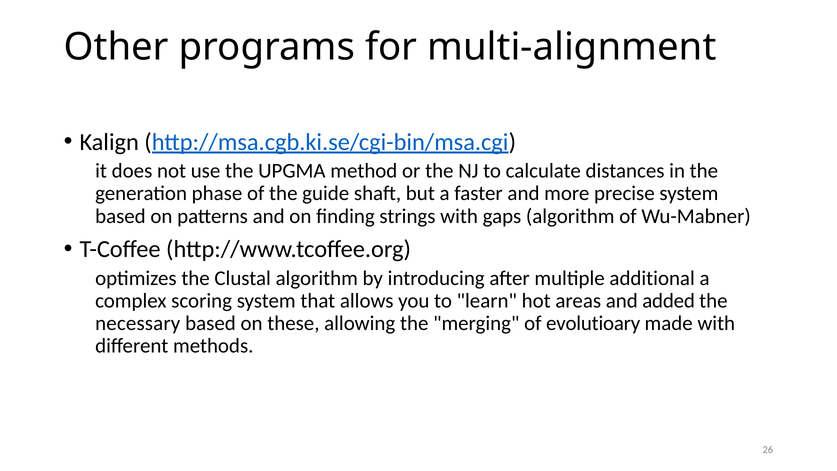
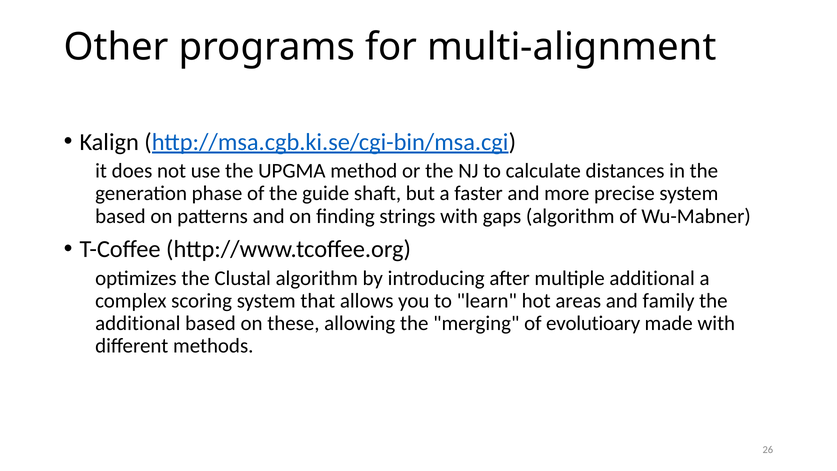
added: added -> family
necessary at (138, 323): necessary -> additional
